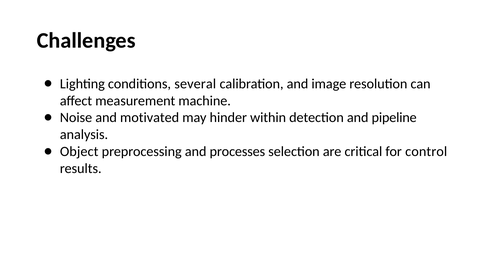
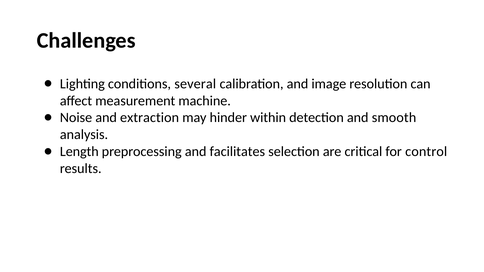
motivated: motivated -> extraction
pipeline: pipeline -> smooth
Object: Object -> Length
processes: processes -> facilitates
